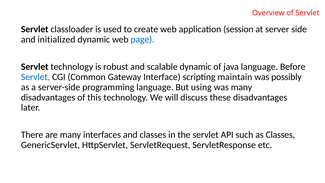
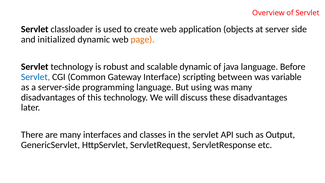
session: session -> objects
page colour: blue -> orange
maintain: maintain -> between
possibly: possibly -> variable
as Classes: Classes -> Output
